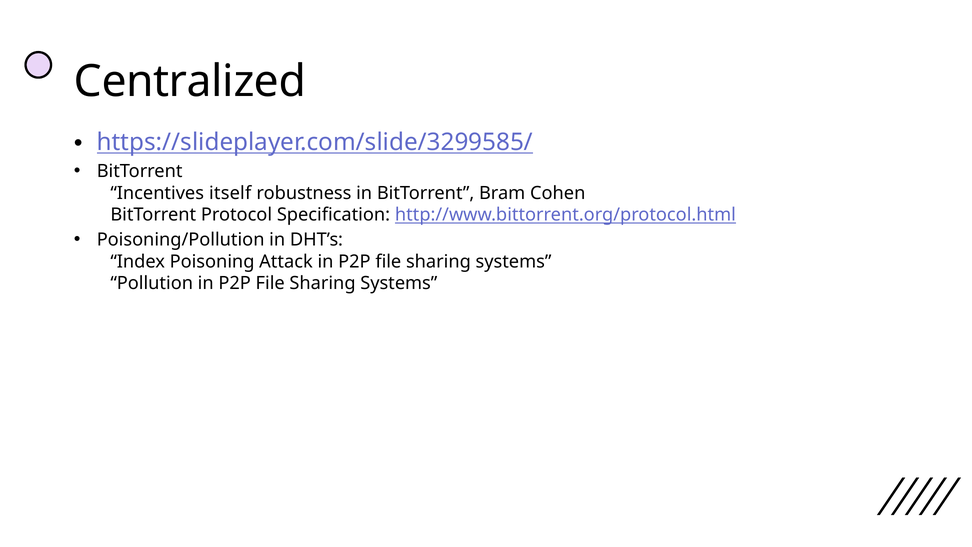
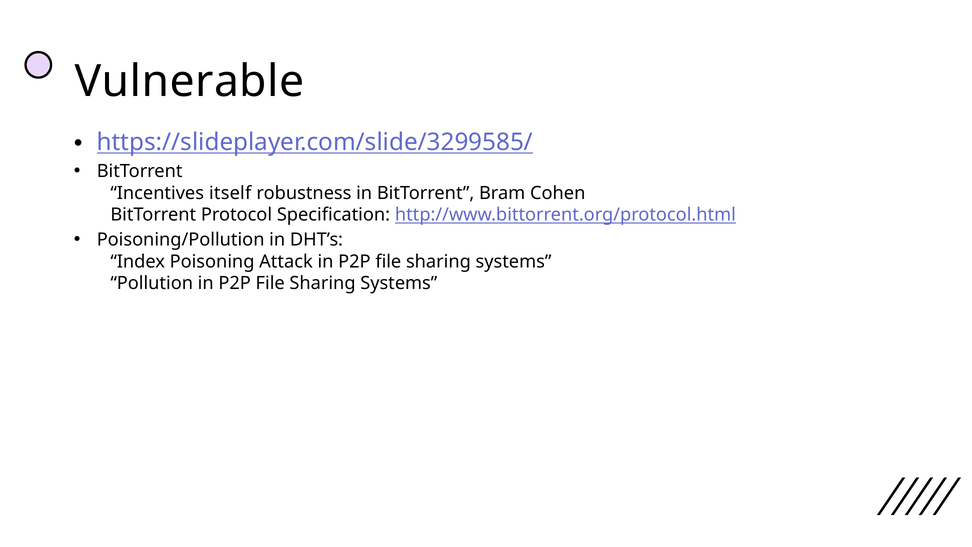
Centralized: Centralized -> Vulnerable
